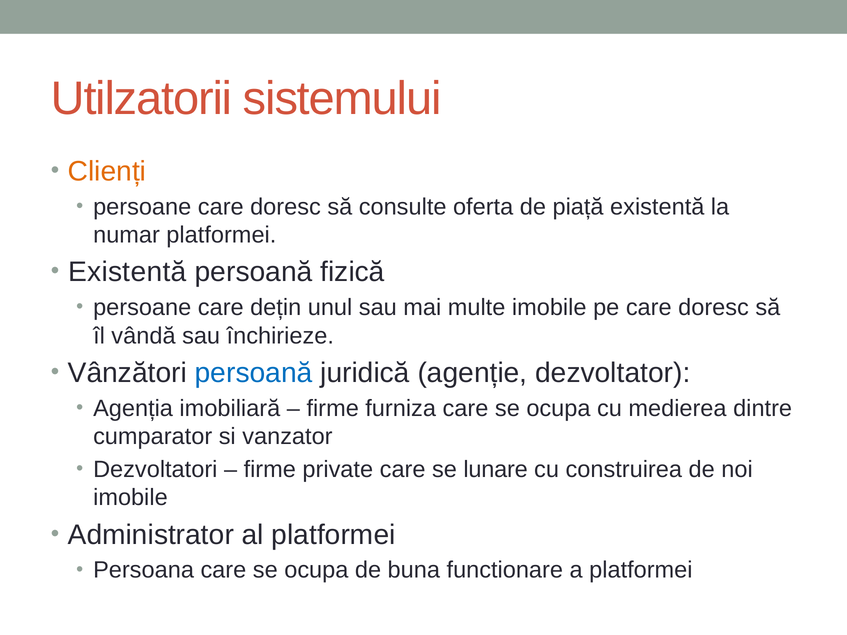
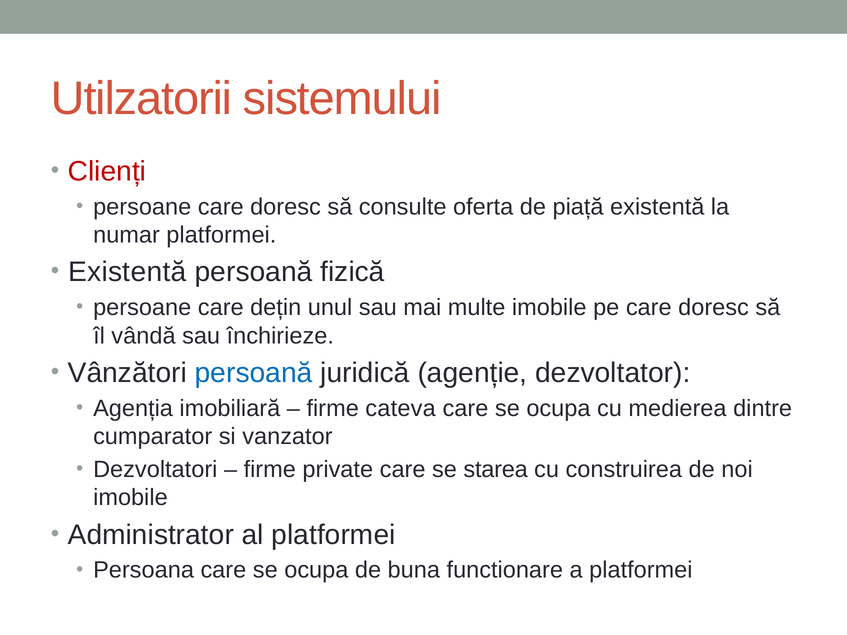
Clienți colour: orange -> red
furniza: furniza -> cateva
lunare: lunare -> starea
